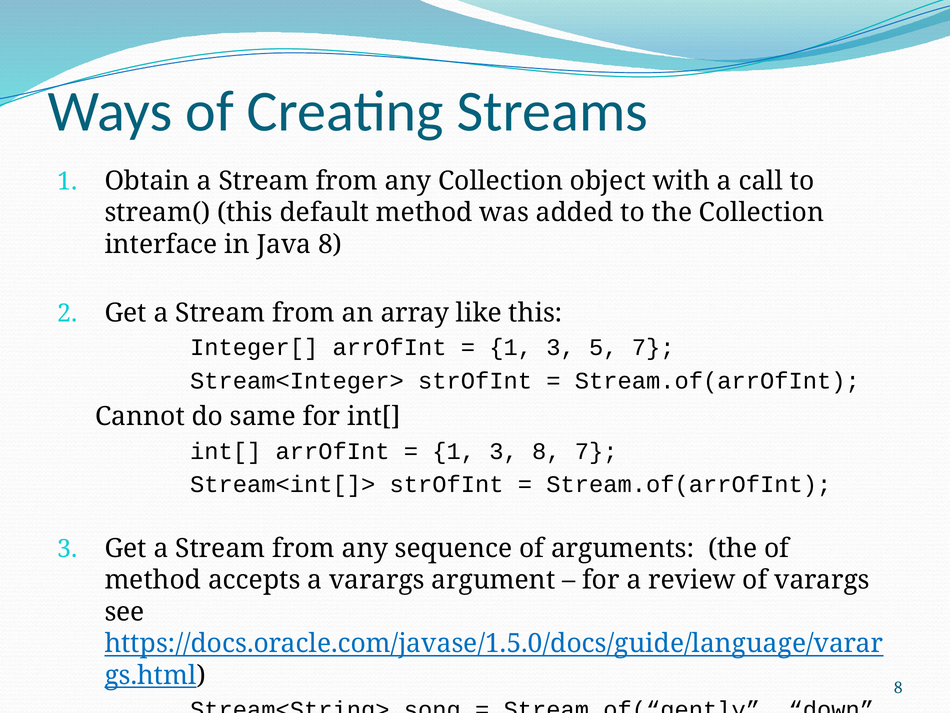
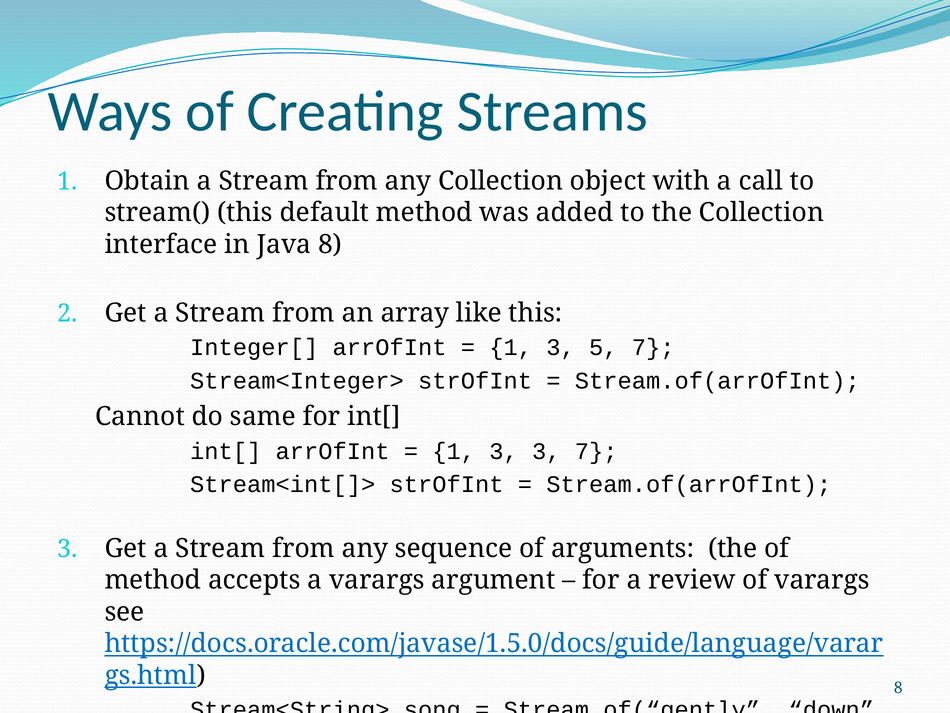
3 8: 8 -> 3
